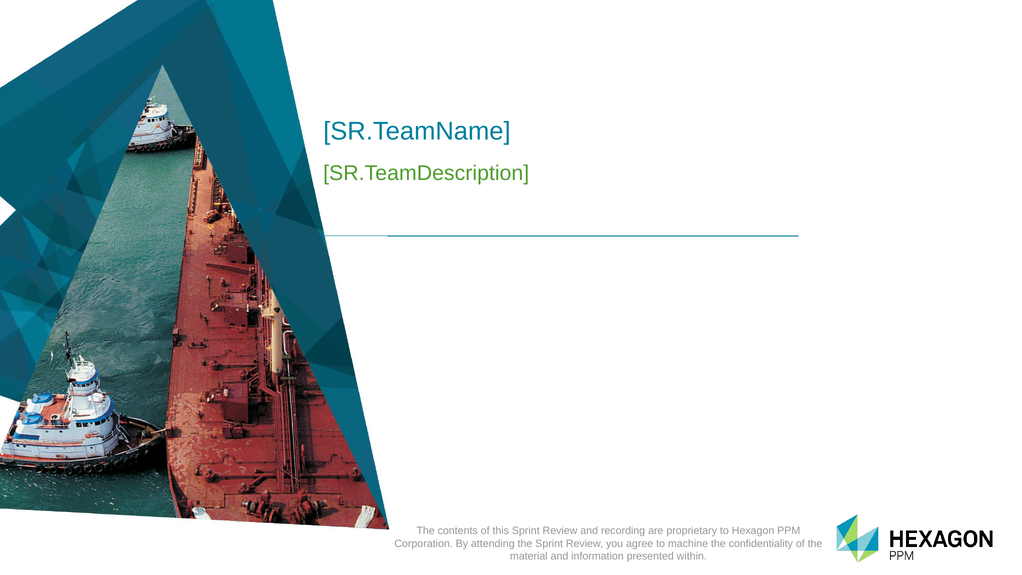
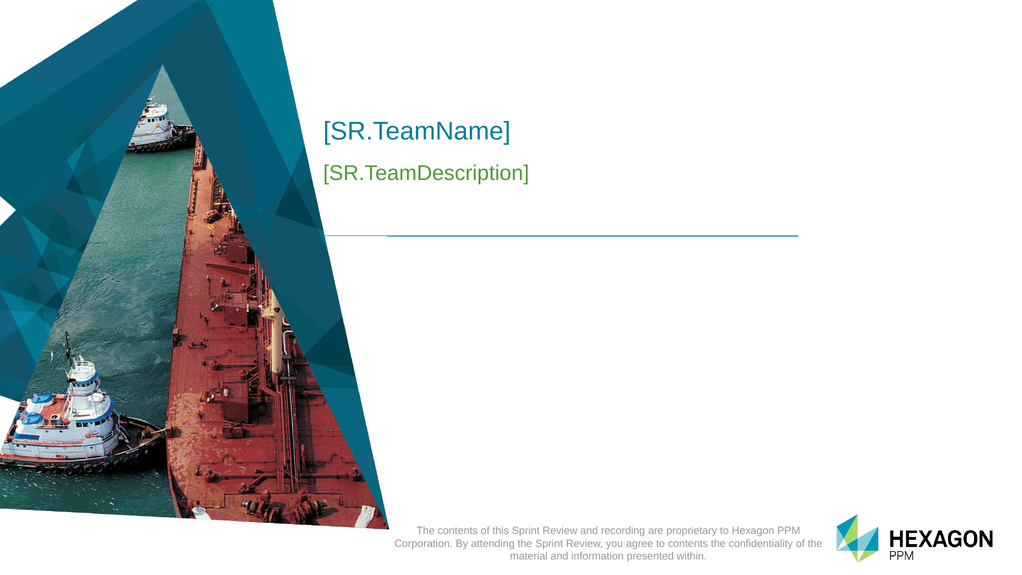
to machine: machine -> contents
